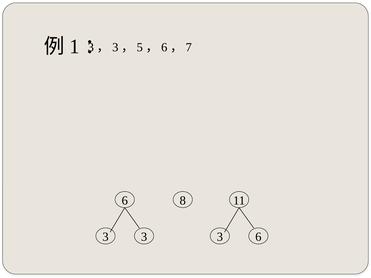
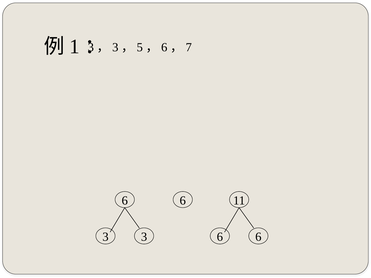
8 at (183, 201): 8 -> 6
3 at (220, 237): 3 -> 6
